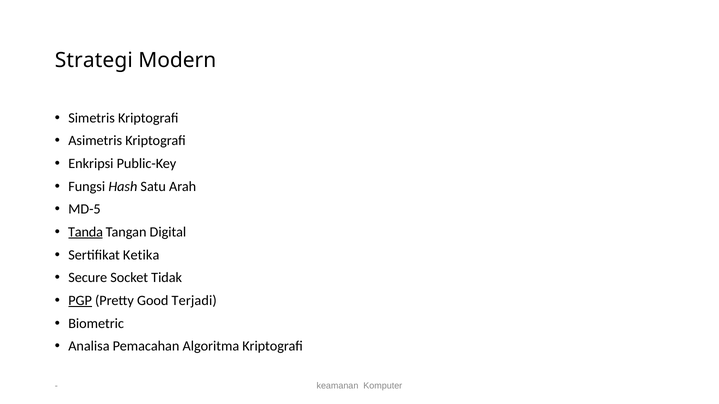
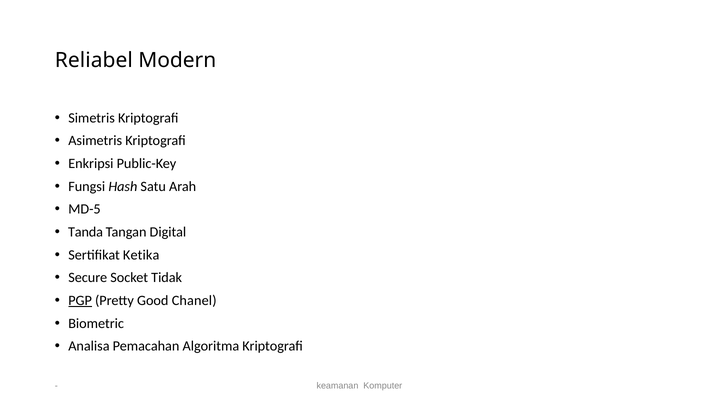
Strategi: Strategi -> Reliabel
Tanda underline: present -> none
Terjadi: Terjadi -> Chanel
